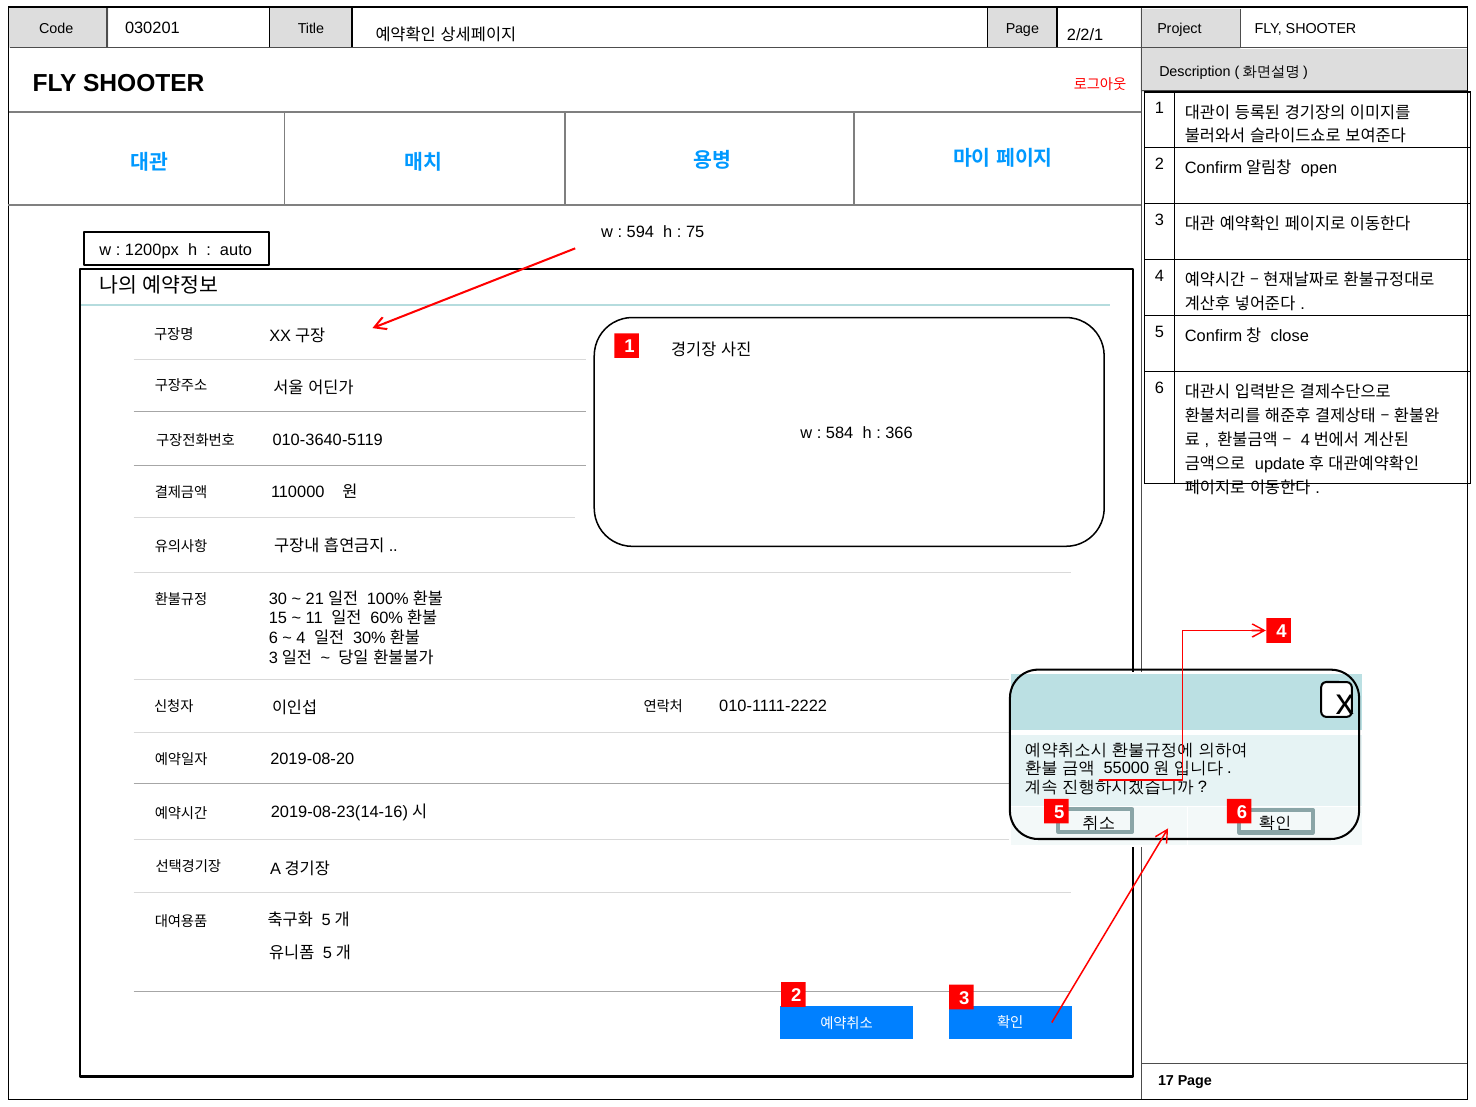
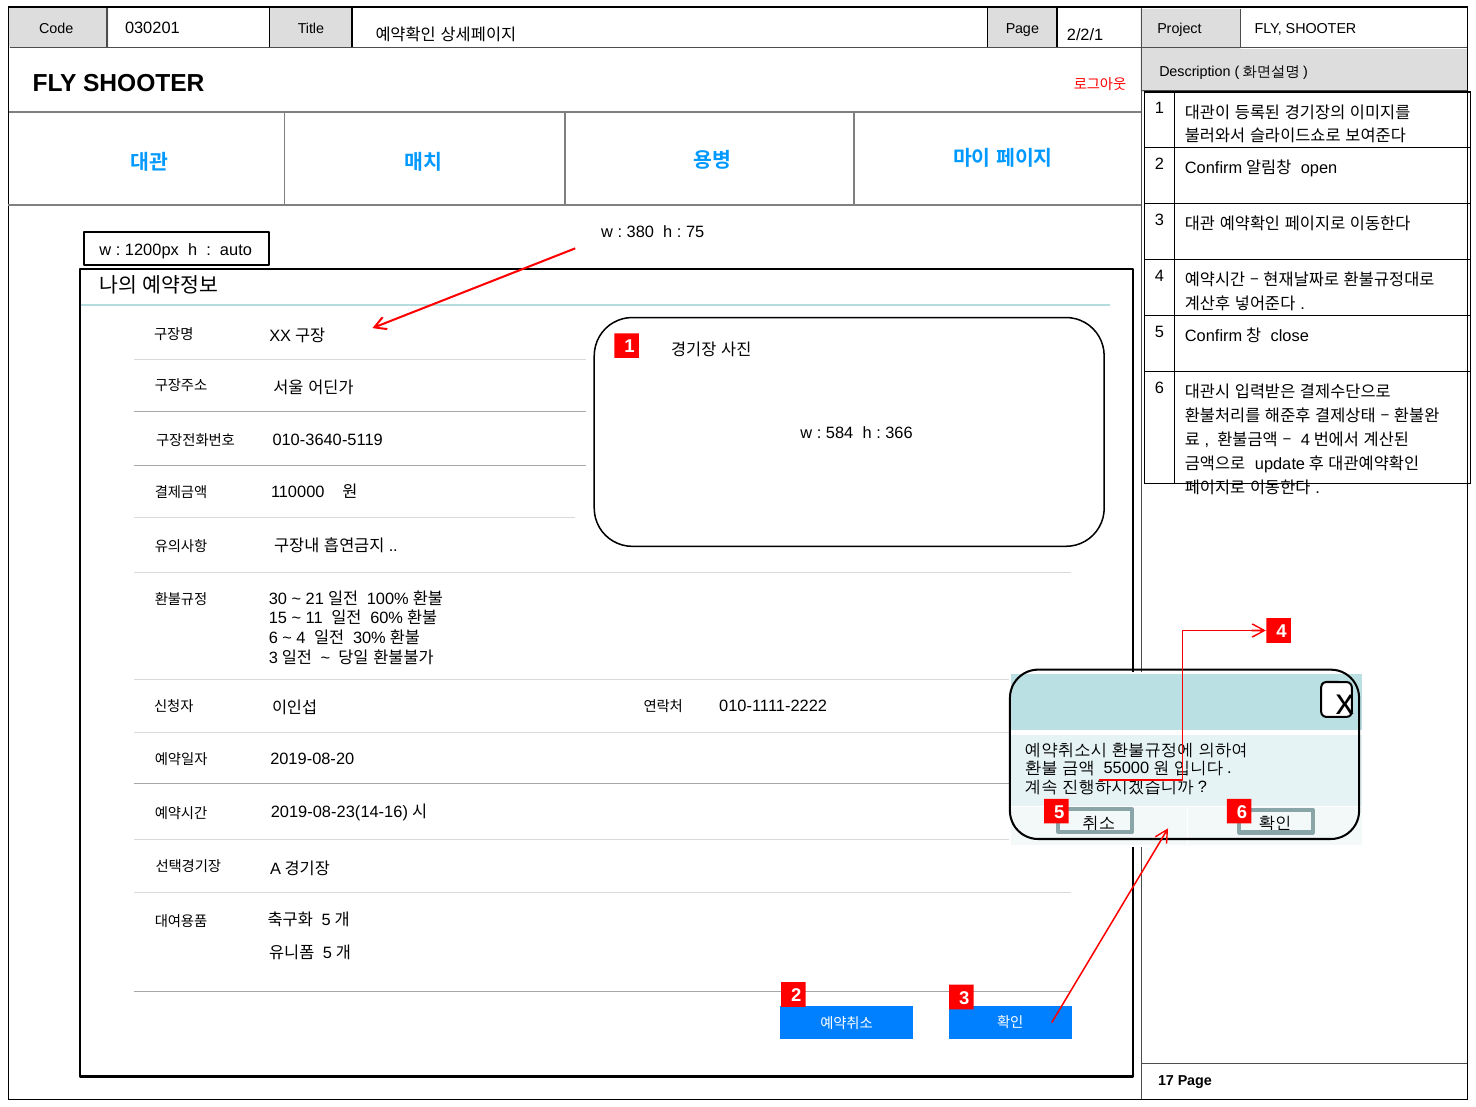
594: 594 -> 380
